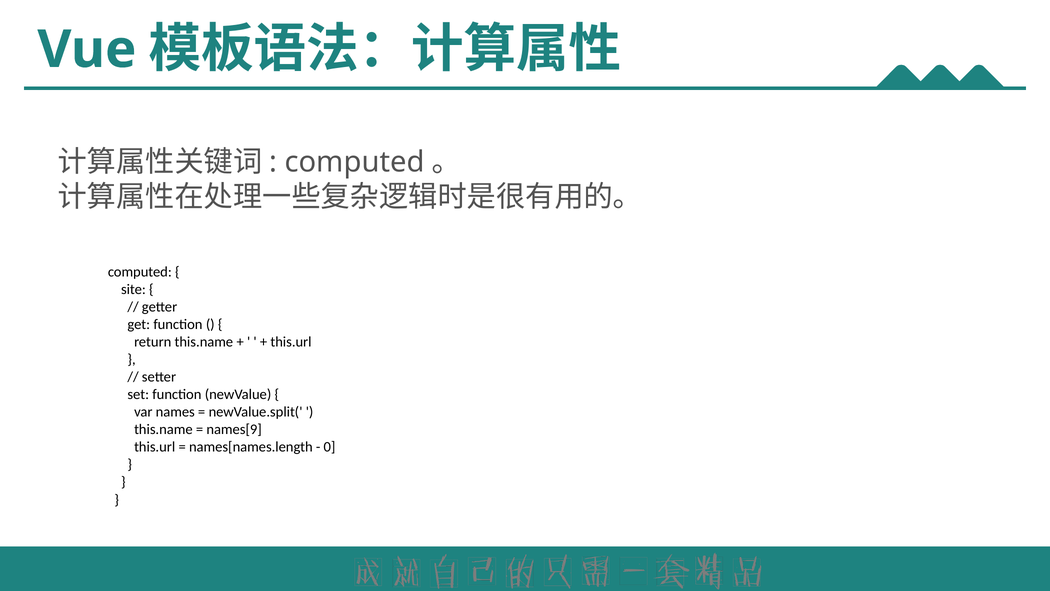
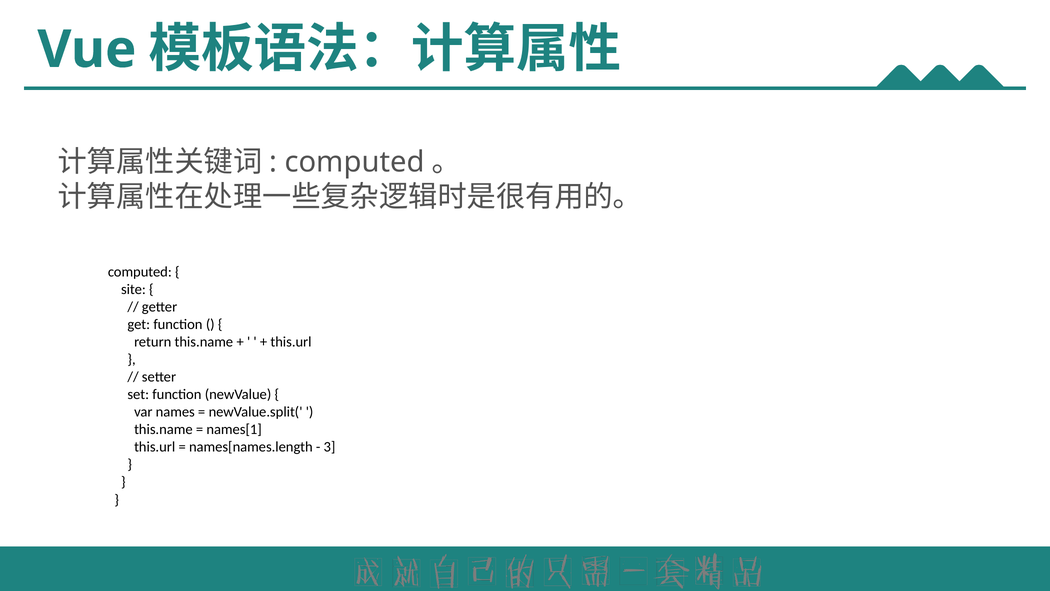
names[9: names[9 -> names[1
0: 0 -> 3
